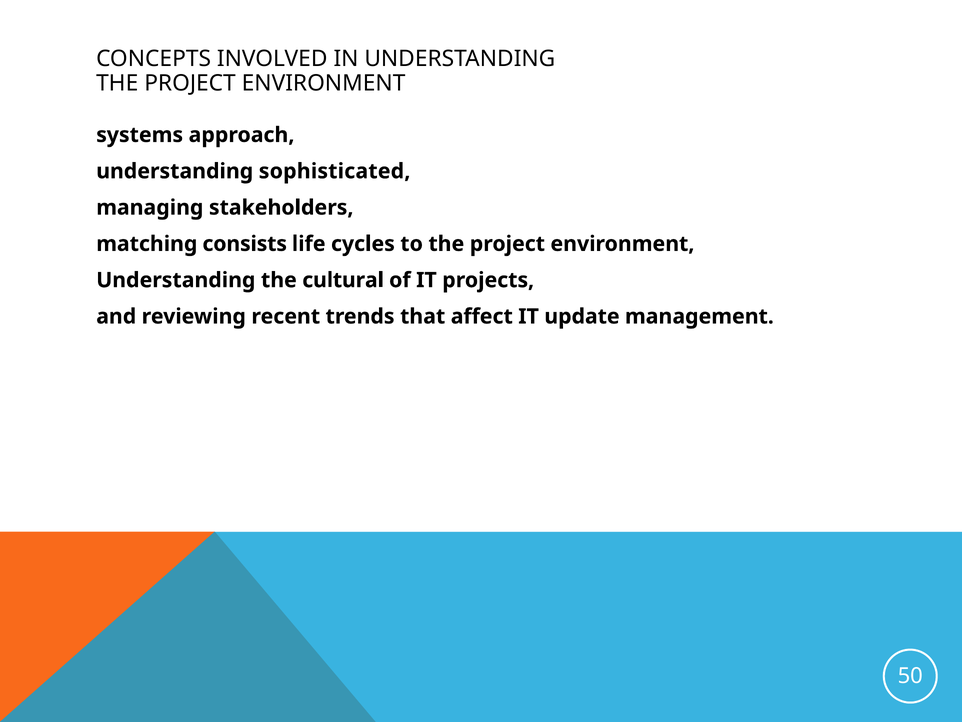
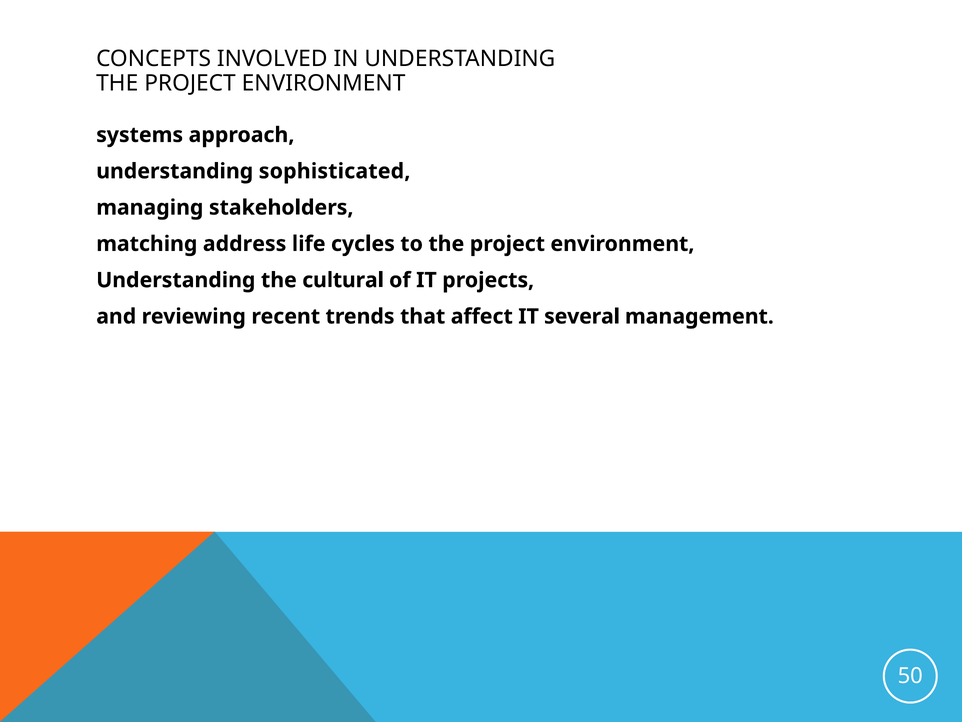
consists: consists -> address
update: update -> several
